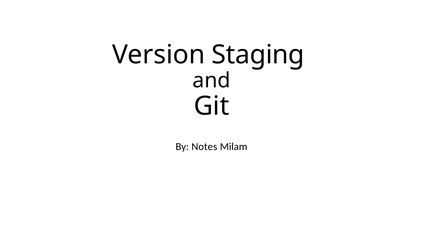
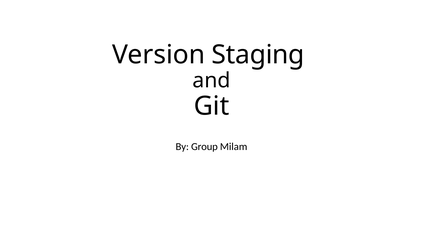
Notes: Notes -> Group
